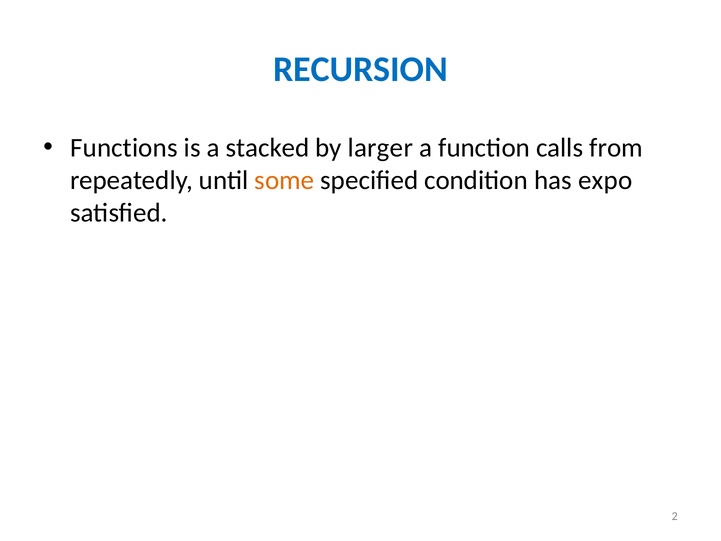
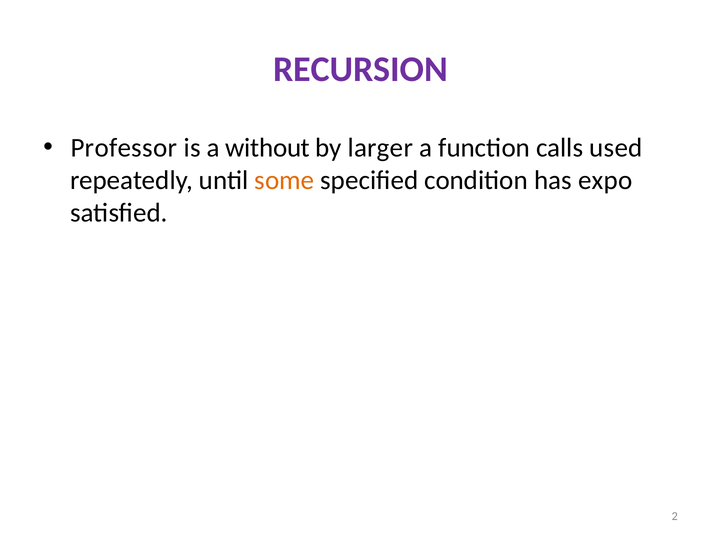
RECURSION colour: blue -> purple
Functions: Functions -> Professor
stacked: stacked -> without
from: from -> used
